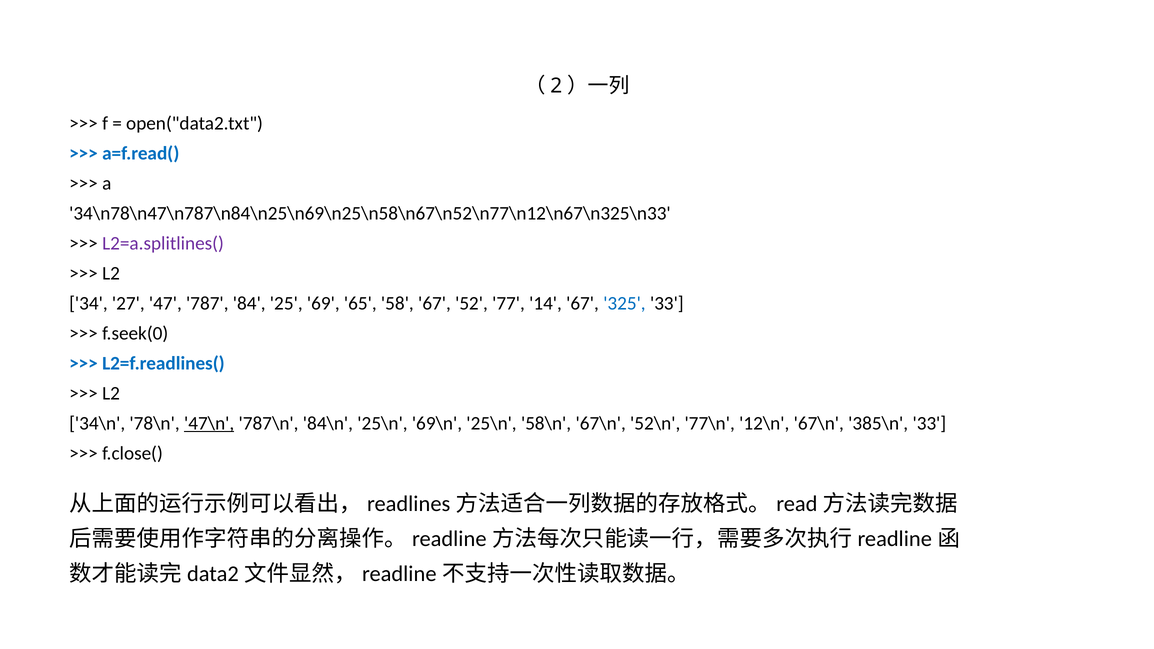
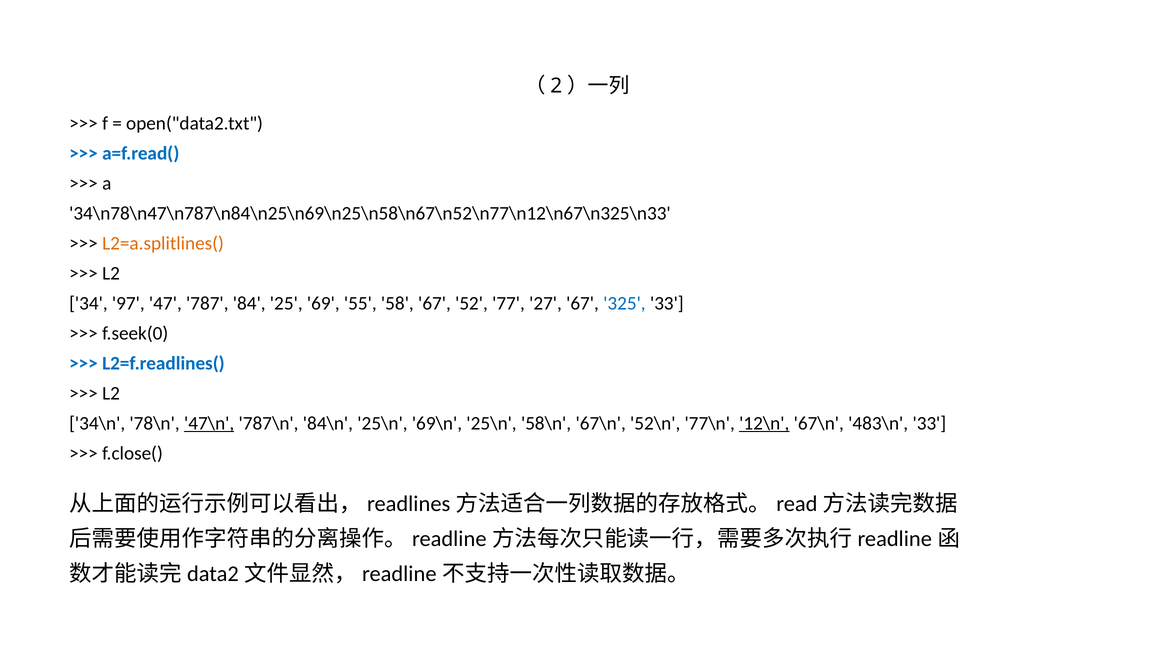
L2=a.splitlines( colour: purple -> orange
27: 27 -> 97
65: 65 -> 55
14: 14 -> 27
12\n underline: none -> present
385\n: 385\n -> 483\n
